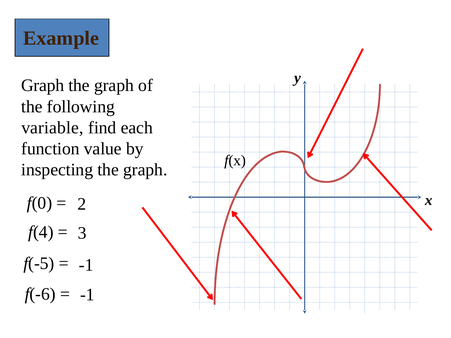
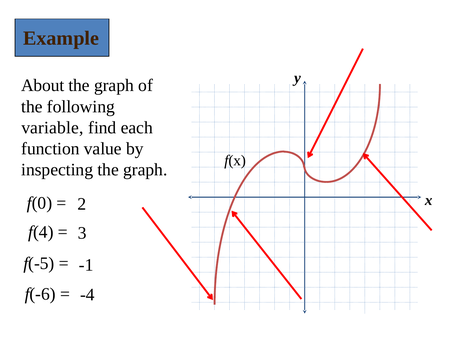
Graph at (43, 86): Graph -> About
-1 at (87, 295): -1 -> -4
